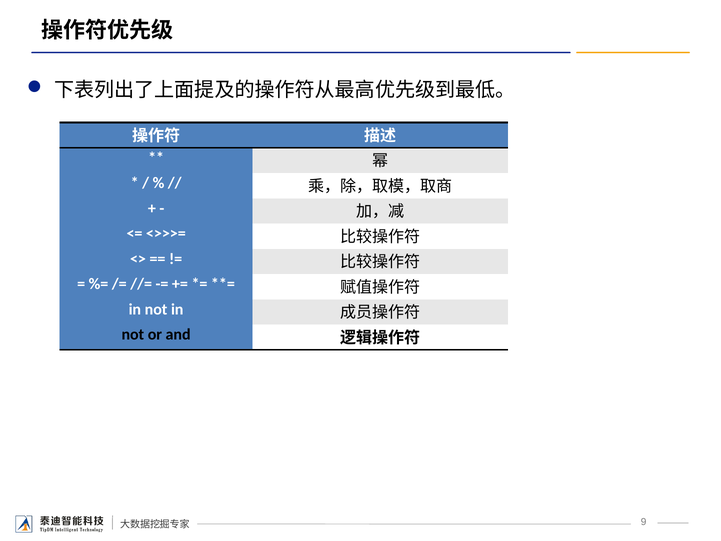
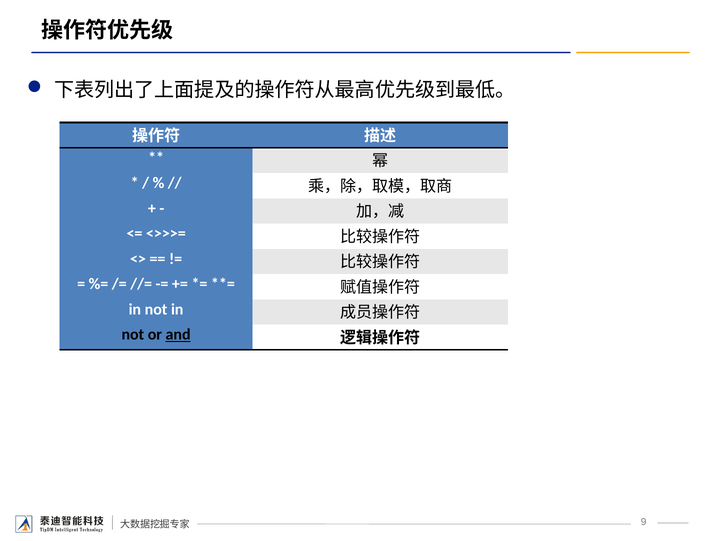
and underline: none -> present
